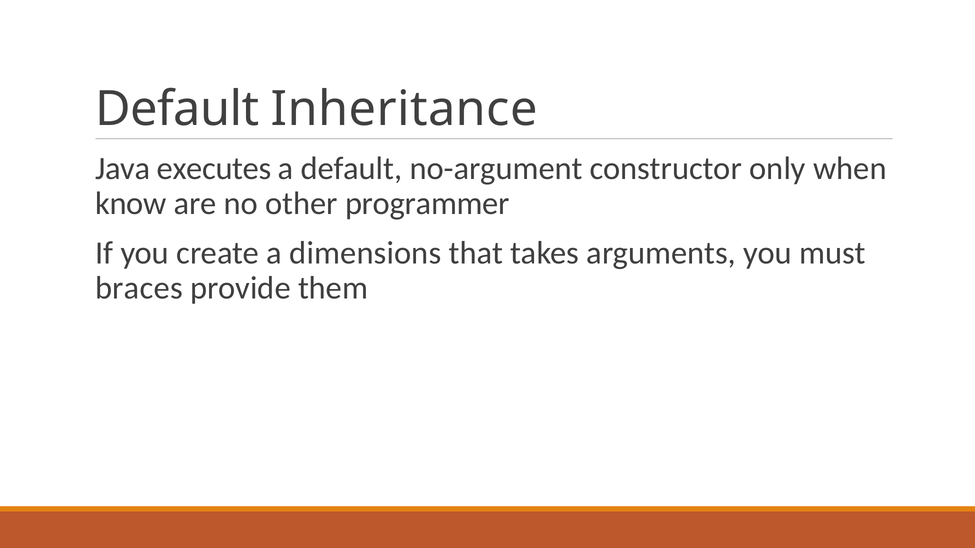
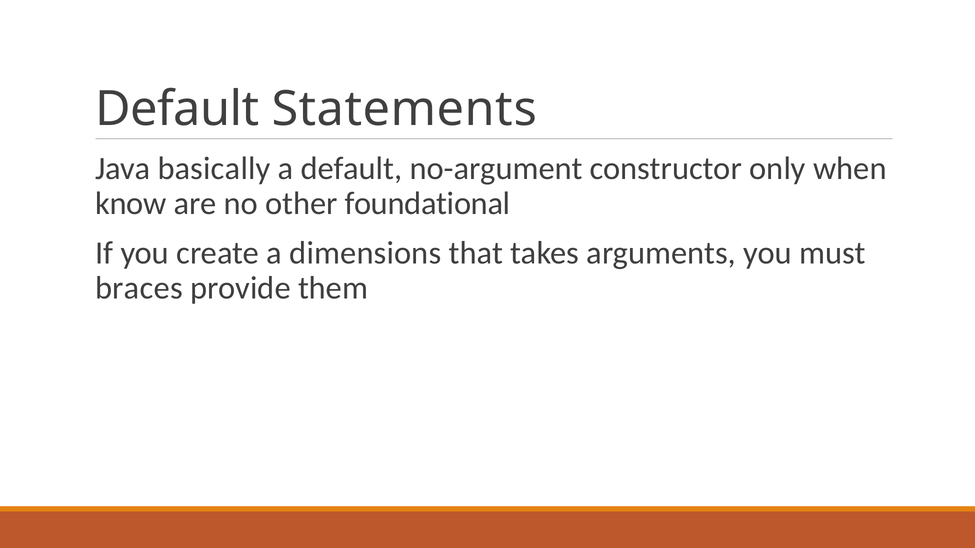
Inheritance: Inheritance -> Statements
executes: executes -> basically
programmer: programmer -> foundational
